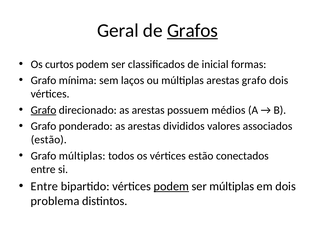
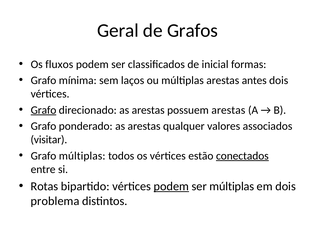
Grafos underline: present -> none
curtos: curtos -> fluxos
arestas grafo: grafo -> antes
possuem médios: médios -> arestas
divididos: divididos -> qualquer
estão at (49, 140): estão -> visitar
conectados underline: none -> present
Entre at (44, 186): Entre -> Rotas
